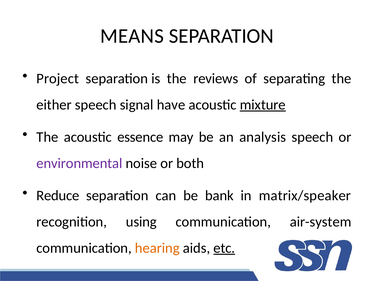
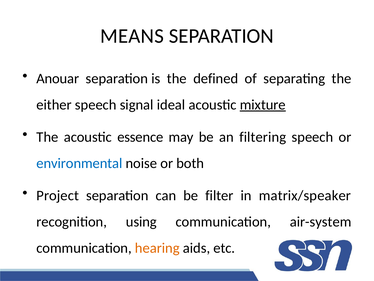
Project: Project -> Anouar
reviews: reviews -> defined
have: have -> ideal
analysis: analysis -> filtering
environmental colour: purple -> blue
Reduce: Reduce -> Project
bank: bank -> filter
etc underline: present -> none
